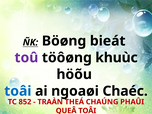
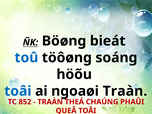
toû colour: purple -> blue
khuùc: khuùc -> soáng
ngoaøi Chaéc: Chaéc -> Traàn
